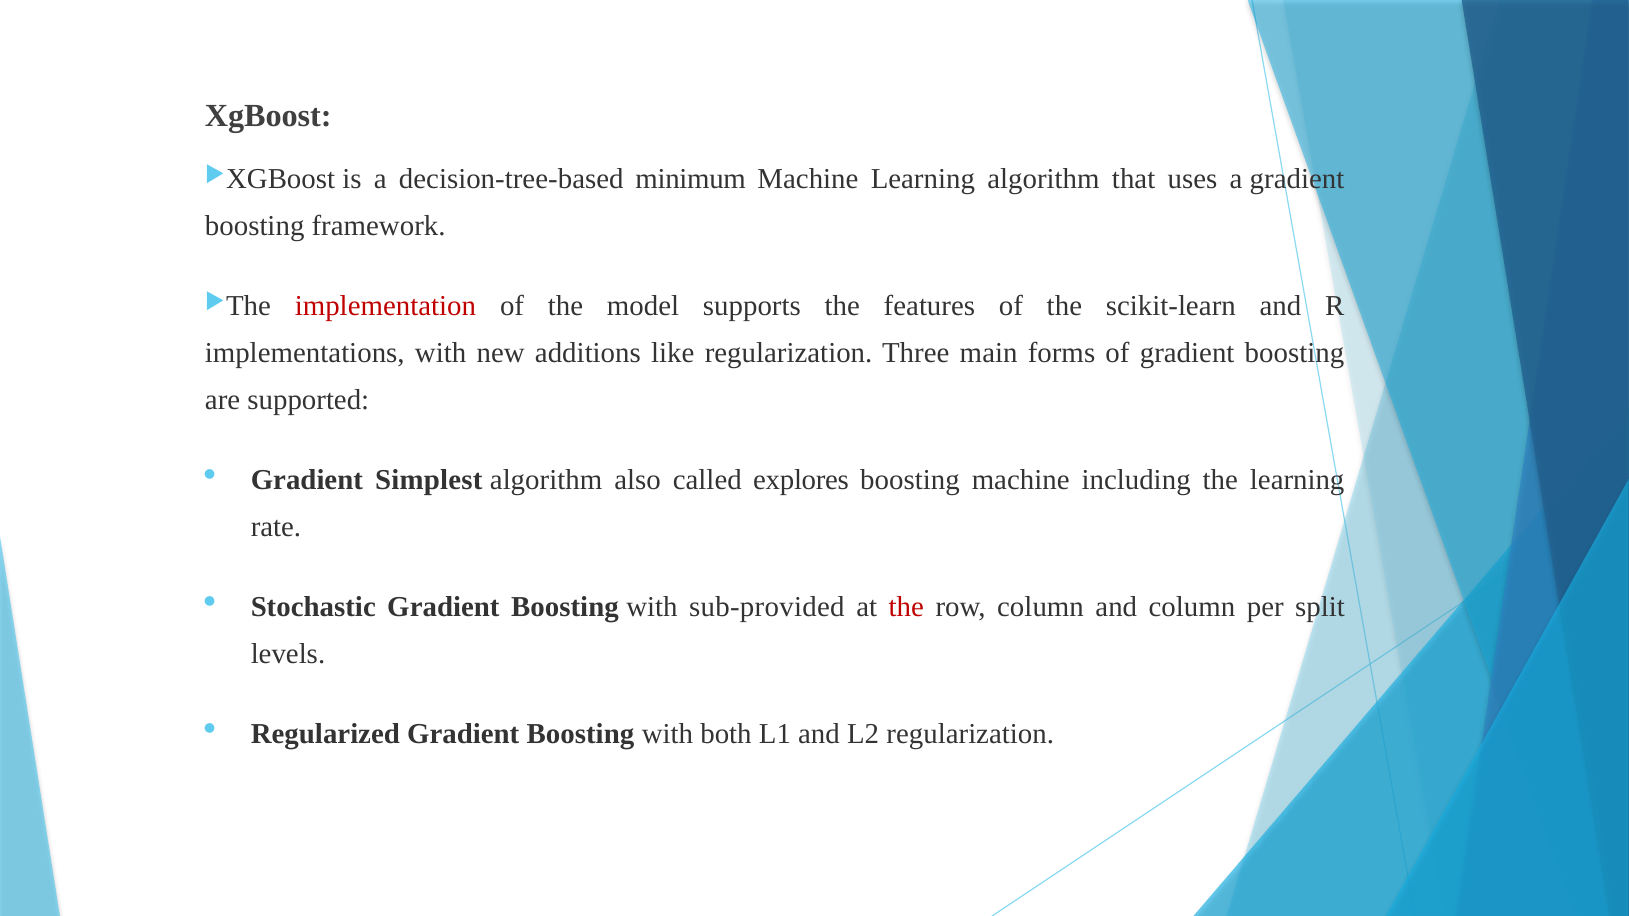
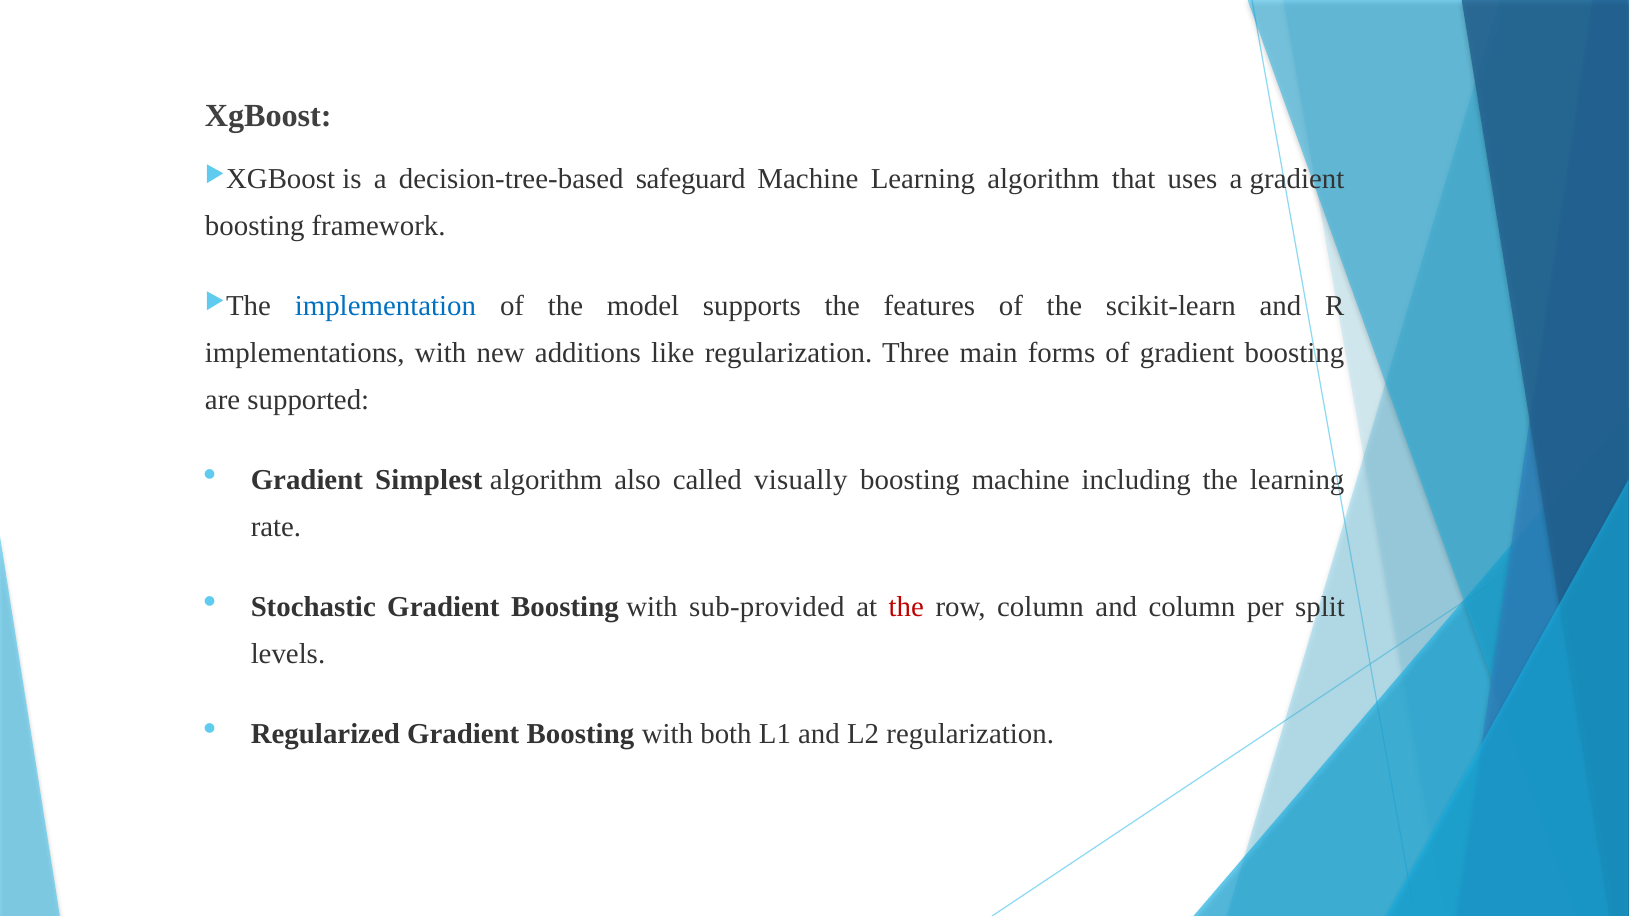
minimum: minimum -> safeguard
implementation colour: red -> blue
explores: explores -> visually
